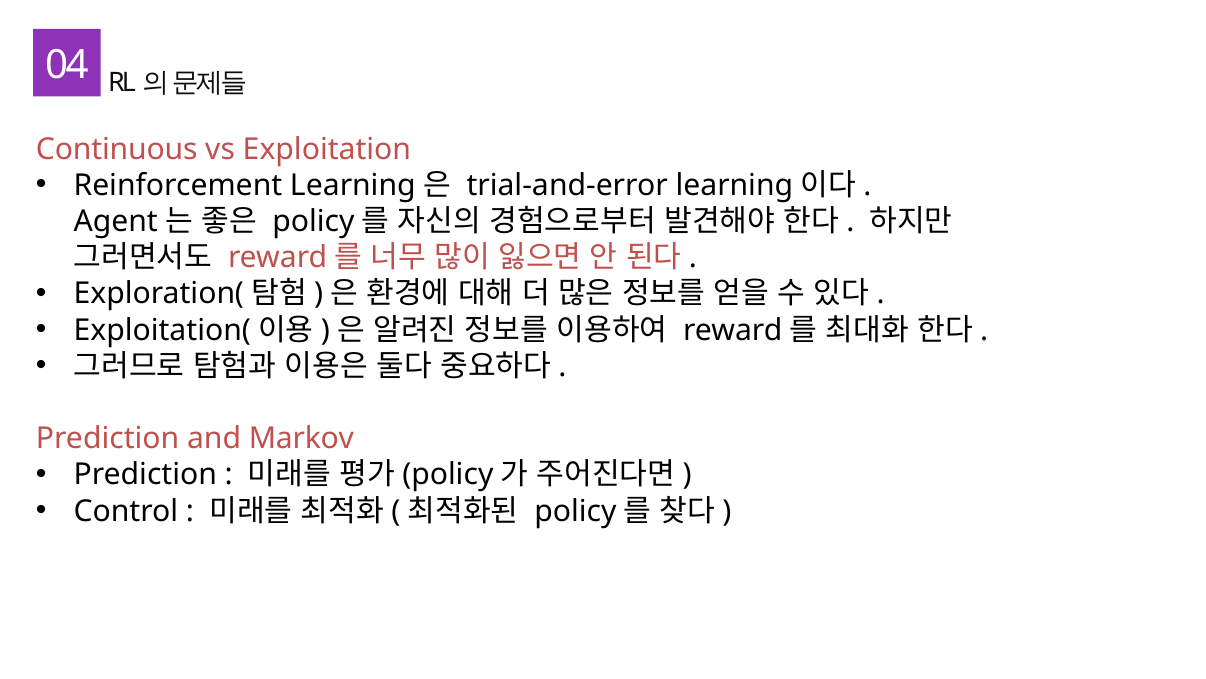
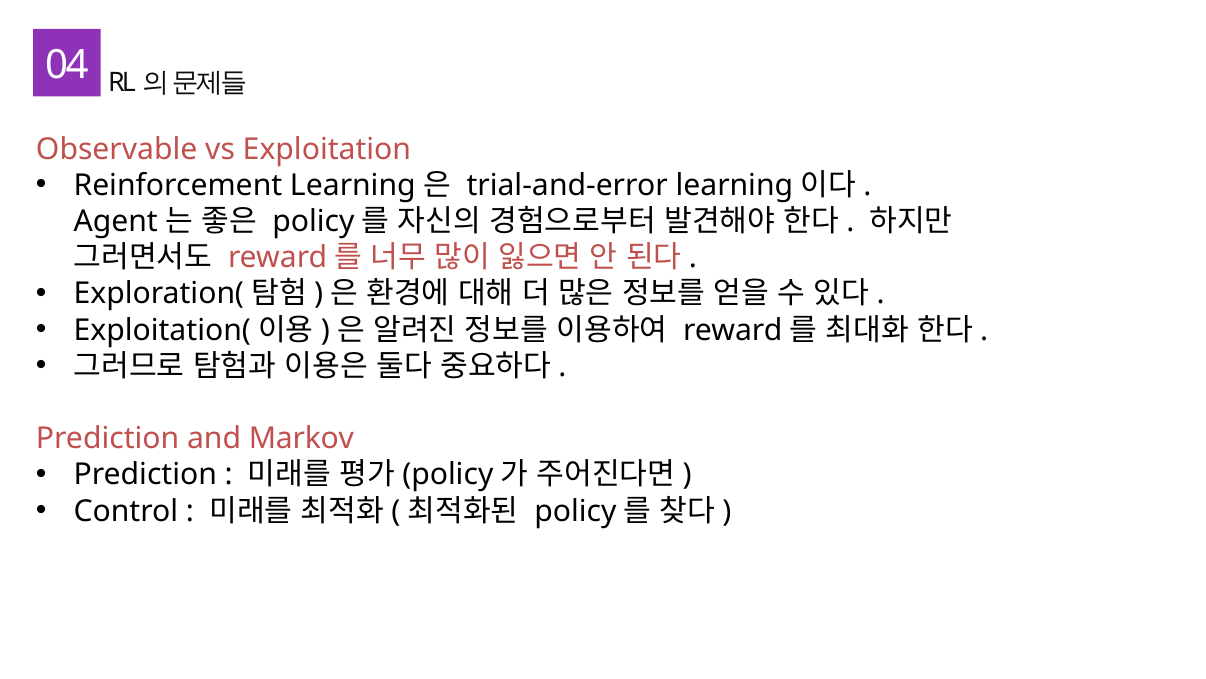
Continuous: Continuous -> Observable
